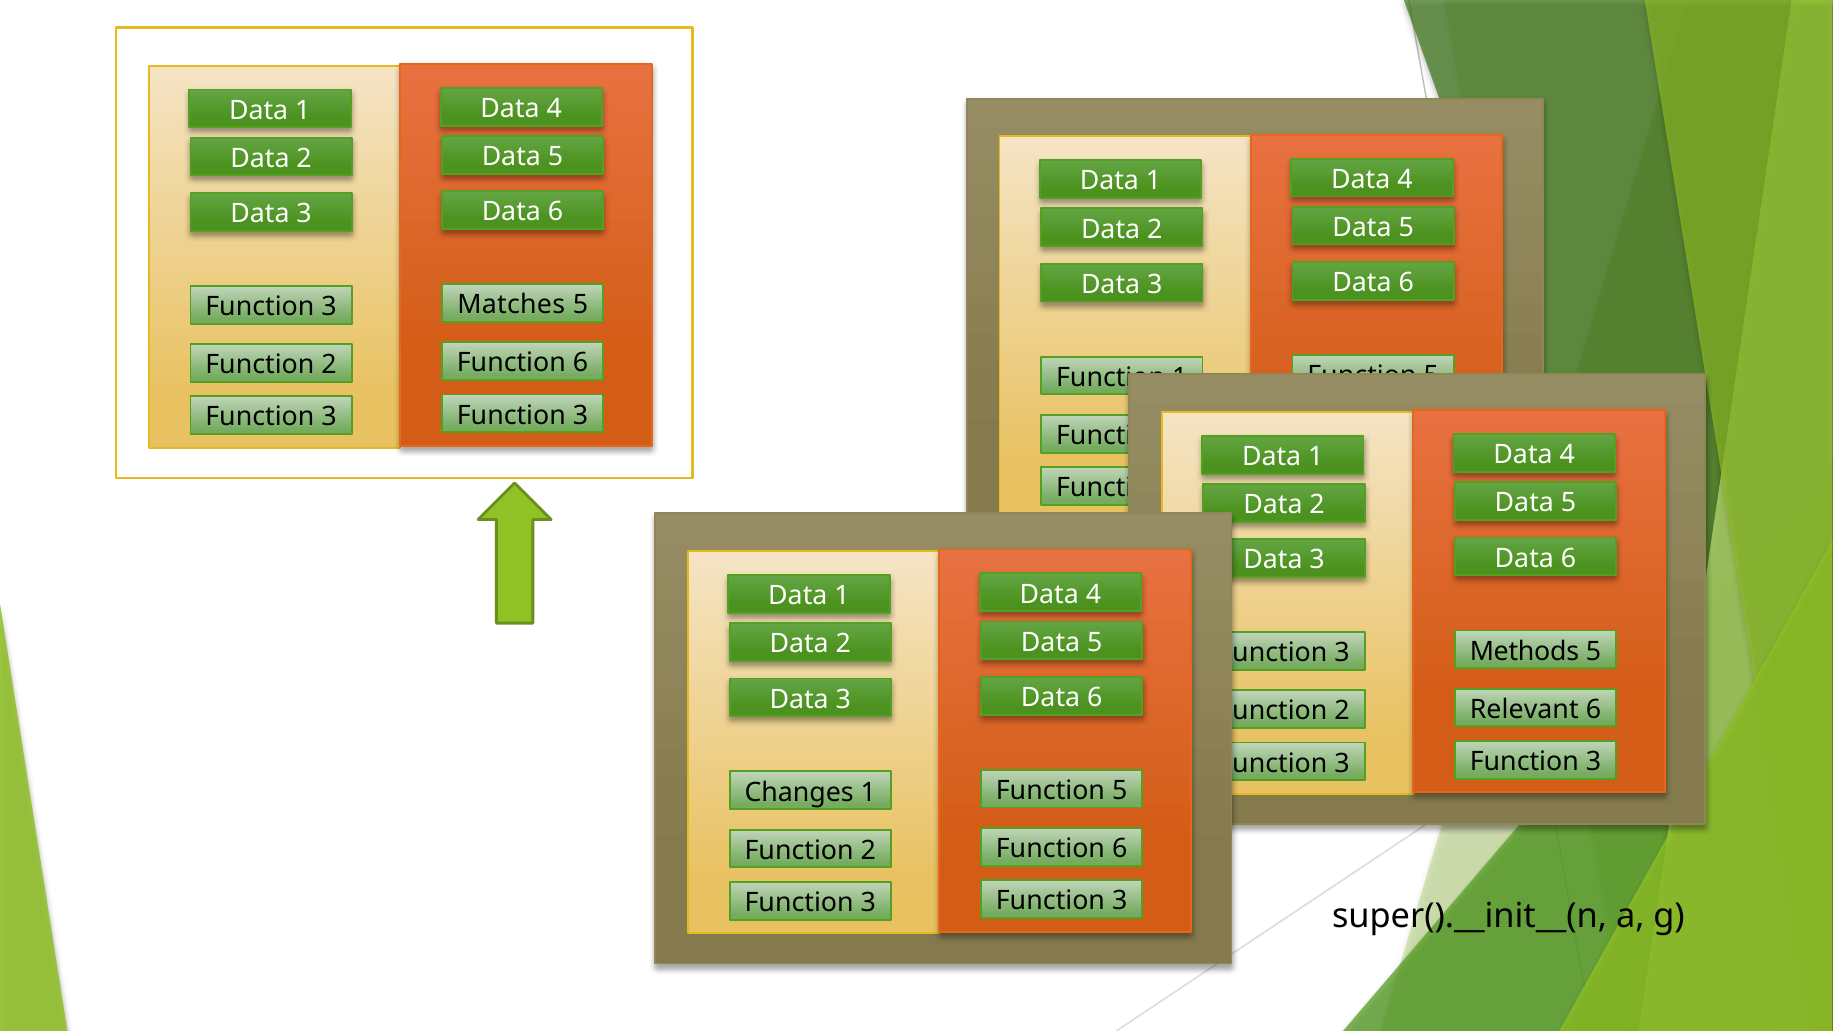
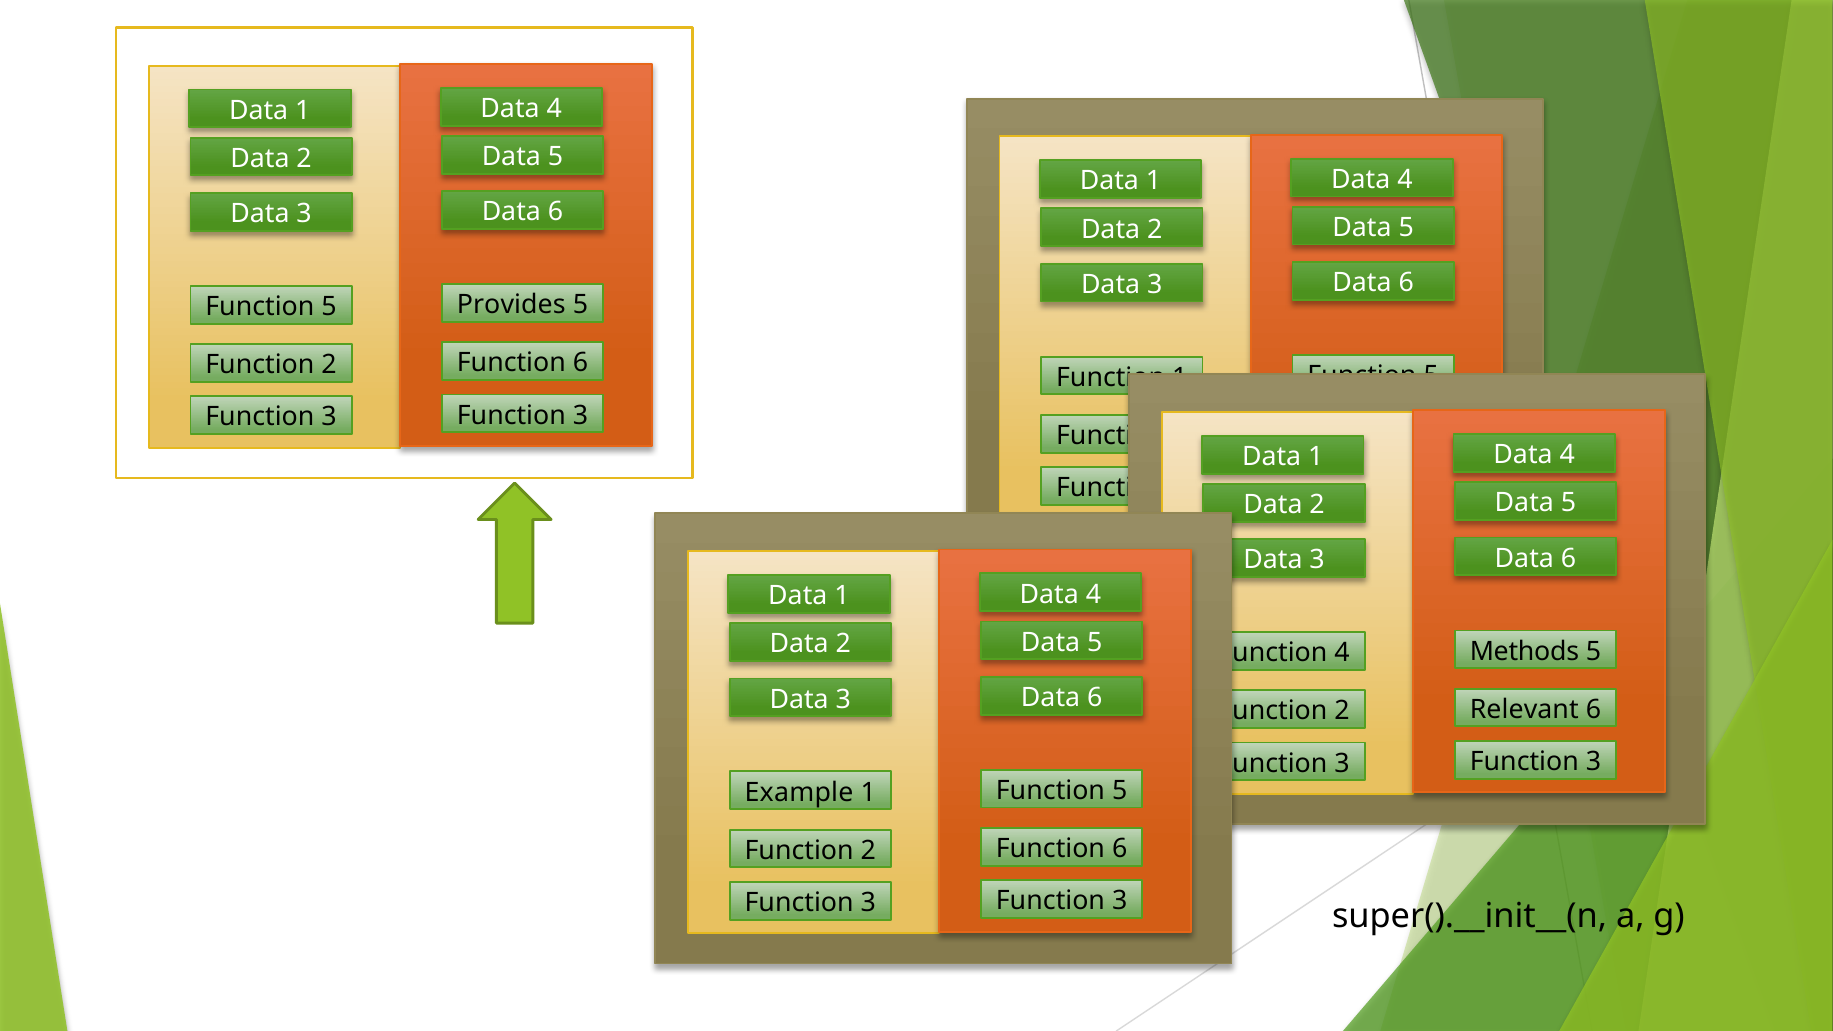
Matches: Matches -> Provides
3 at (329, 307): 3 -> 5
3 at (1342, 653): 3 -> 4
Changes: Changes -> Example
